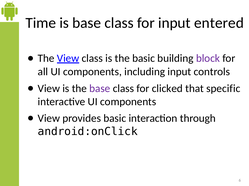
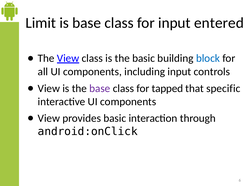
Time: Time -> Limit
block colour: purple -> blue
clicked: clicked -> tapped
